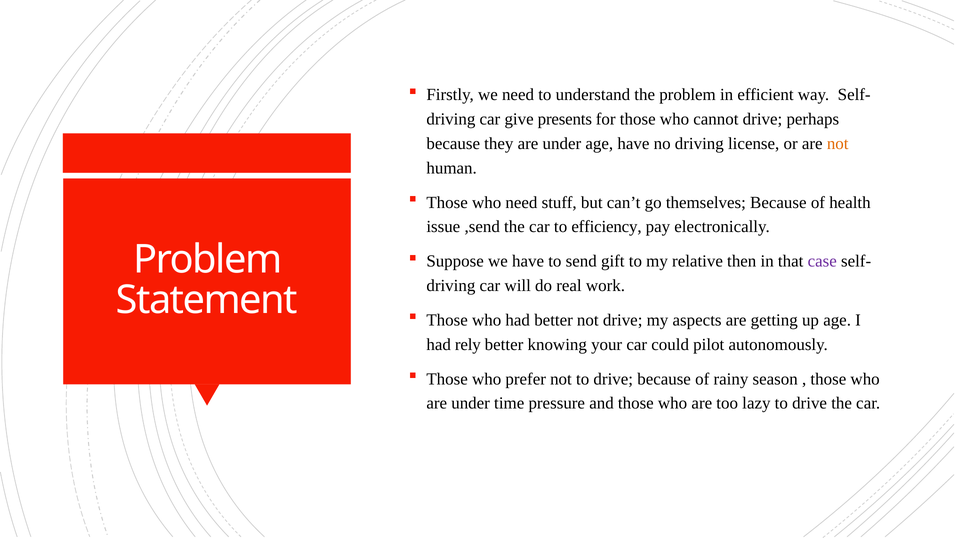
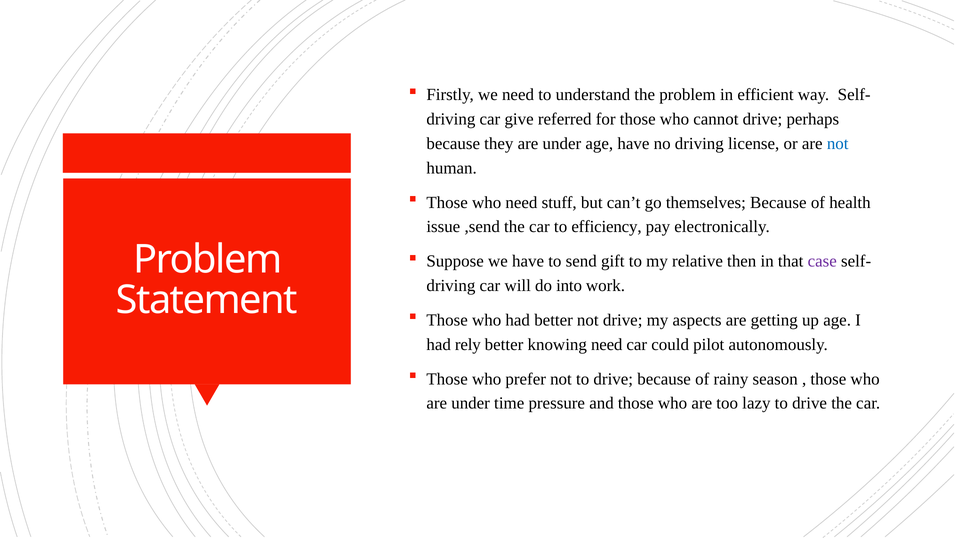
presents: presents -> referred
not at (838, 144) colour: orange -> blue
real: real -> into
knowing your: your -> need
